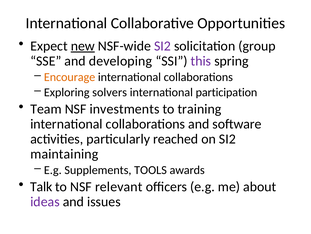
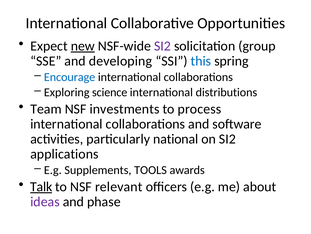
this colour: purple -> blue
Encourage colour: orange -> blue
solvers: solvers -> science
participation: participation -> distributions
training: training -> process
reached: reached -> national
maintaining: maintaining -> applications
Talk underline: none -> present
issues: issues -> phase
